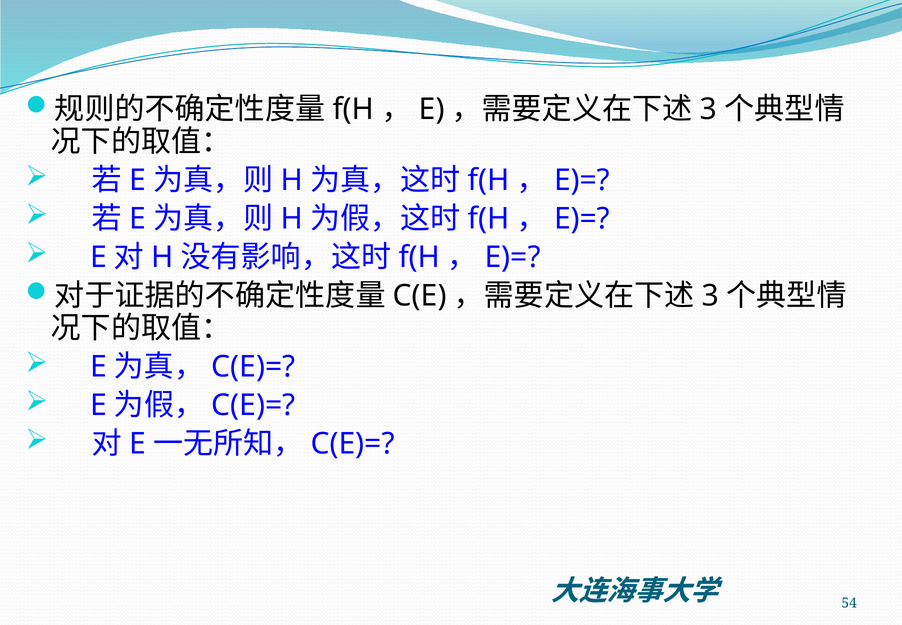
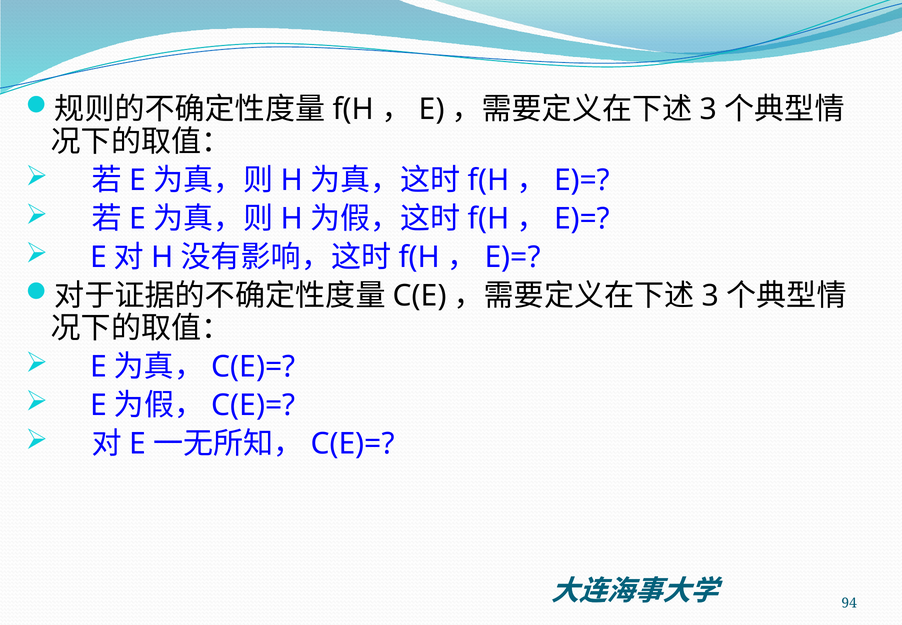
54: 54 -> 94
